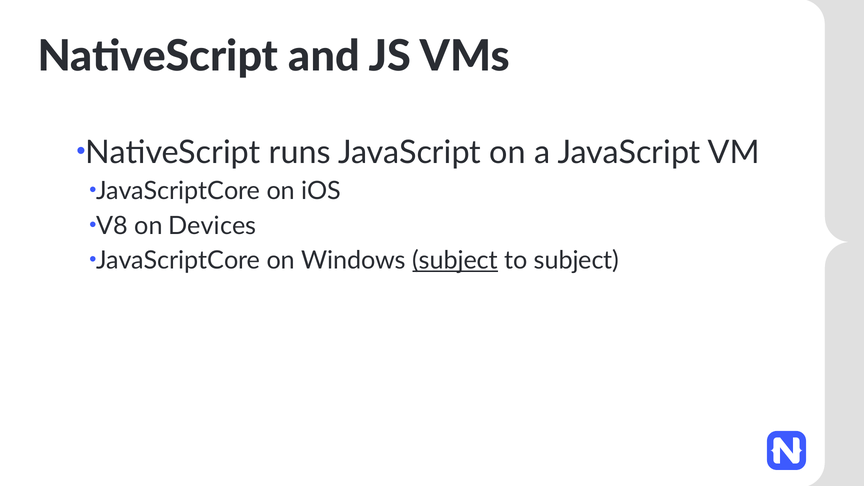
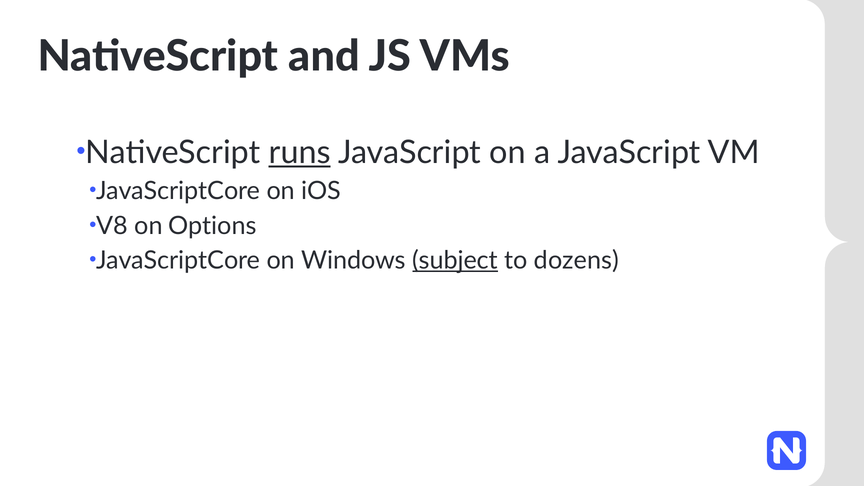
runs underline: none -> present
Devices: Devices -> Options
to subject: subject -> dozens
